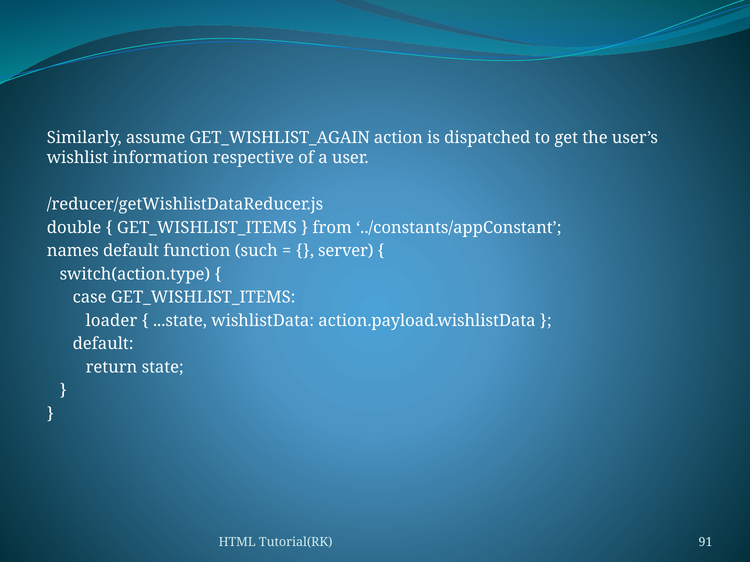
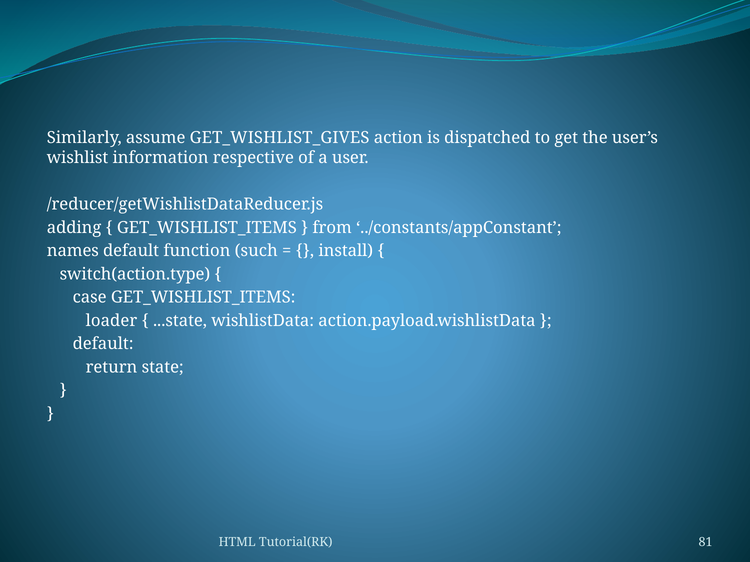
GET_WISHLIST_AGAIN: GET_WISHLIST_AGAIN -> GET_WISHLIST_GIVES
double: double -> adding
server: server -> install
91: 91 -> 81
